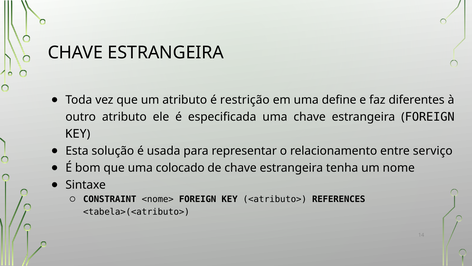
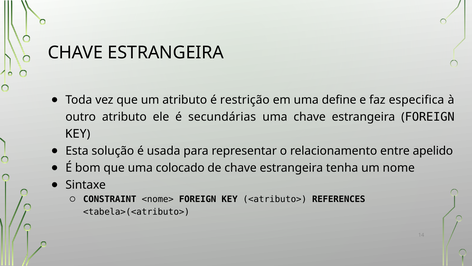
diferentes: diferentes -> especifica
especificada: especificada -> secundárias
serviço: serviço -> apelido
